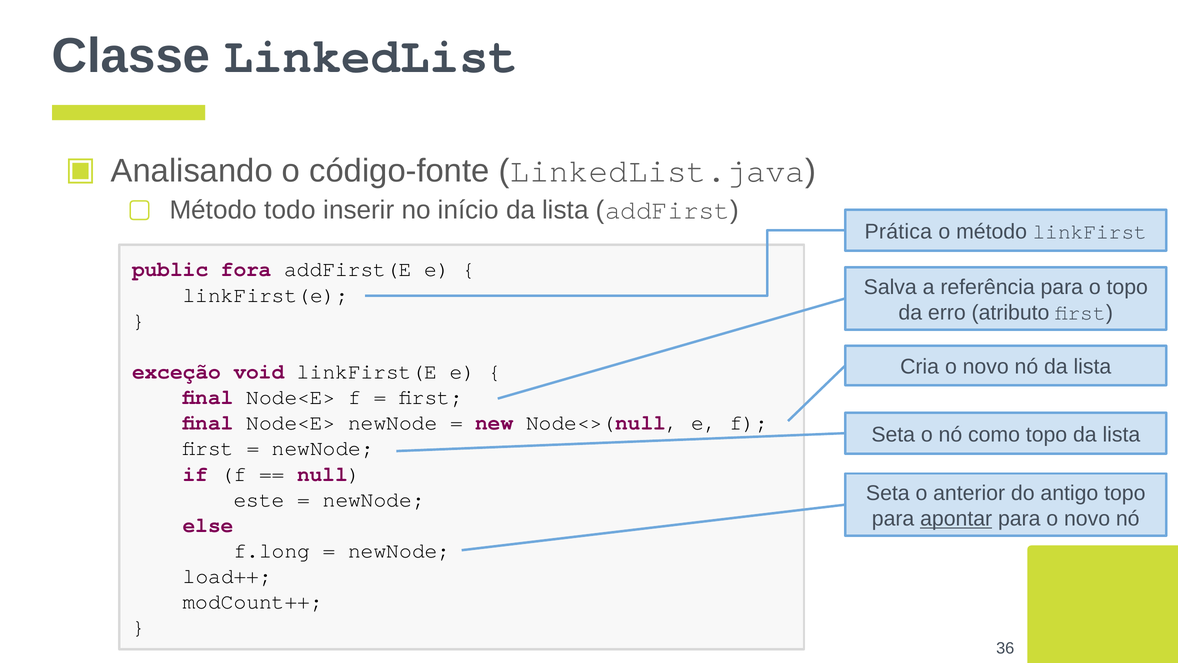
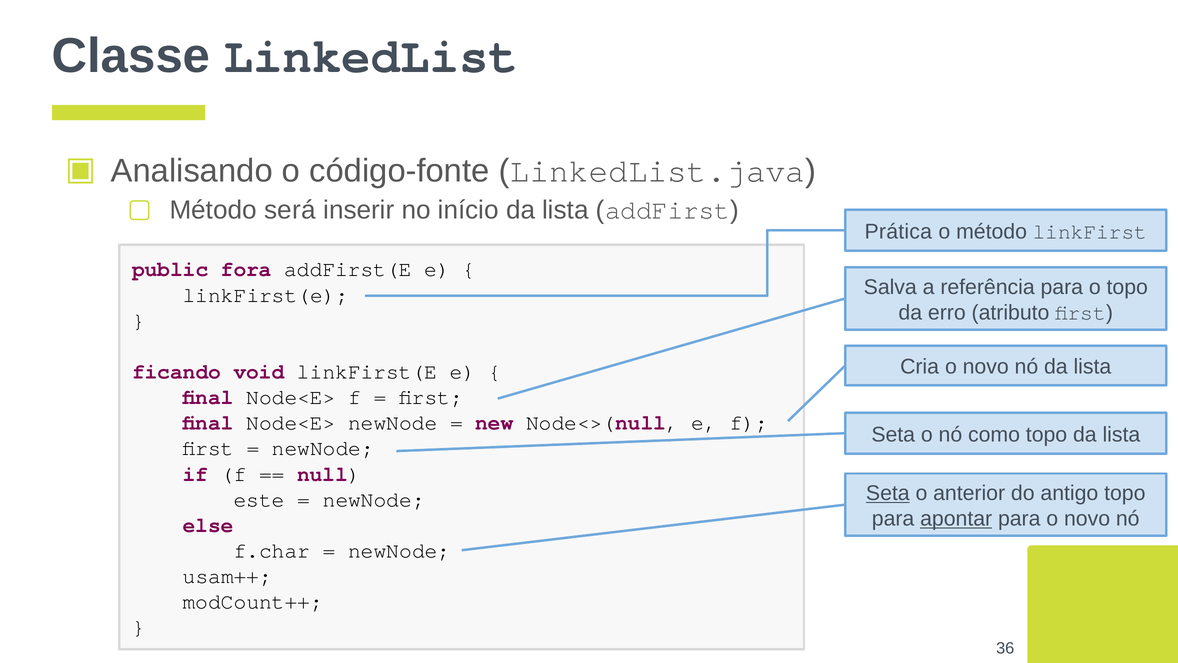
todo: todo -> será
exceção: exceção -> ficando
Seta at (888, 493) underline: none -> present
f.long: f.long -> f.char
load++: load++ -> usam++
